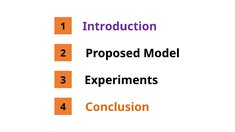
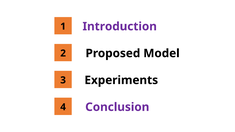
Conclusion colour: orange -> purple
